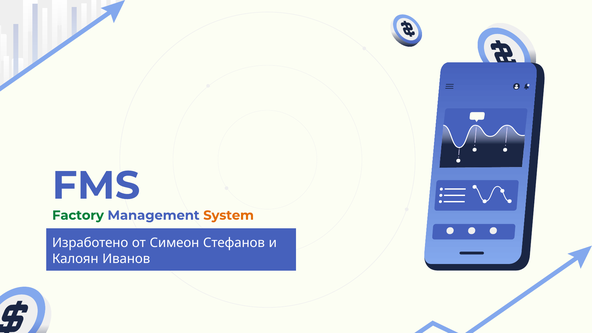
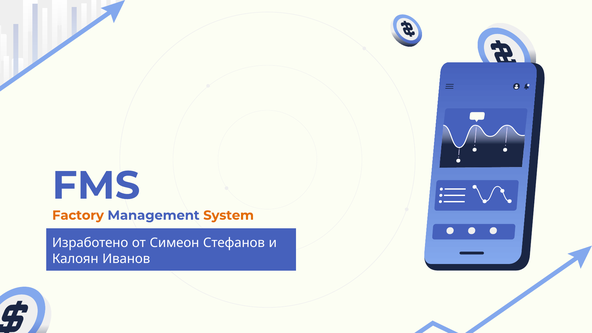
Factory colour: green -> orange
